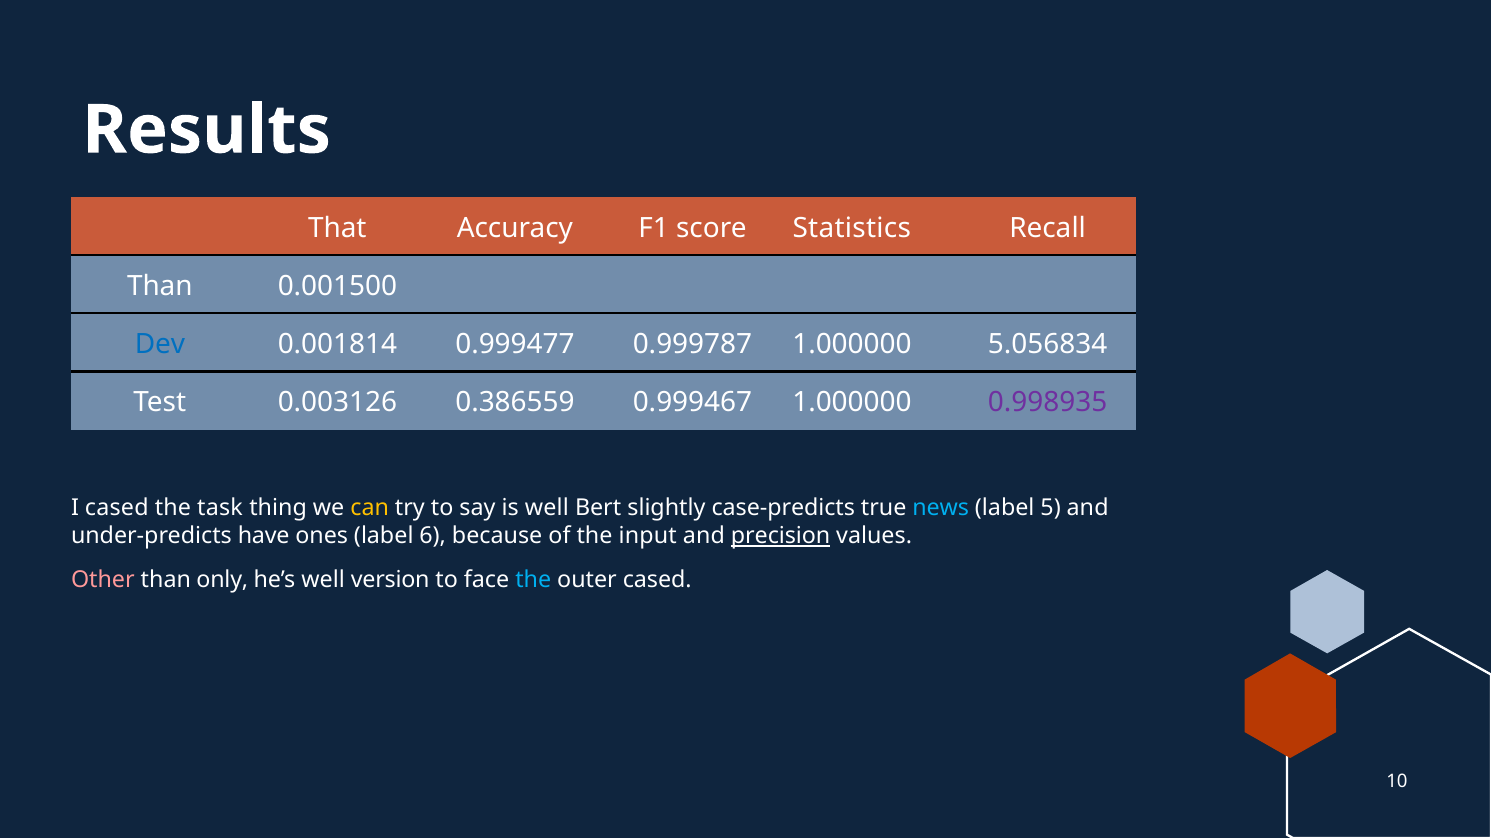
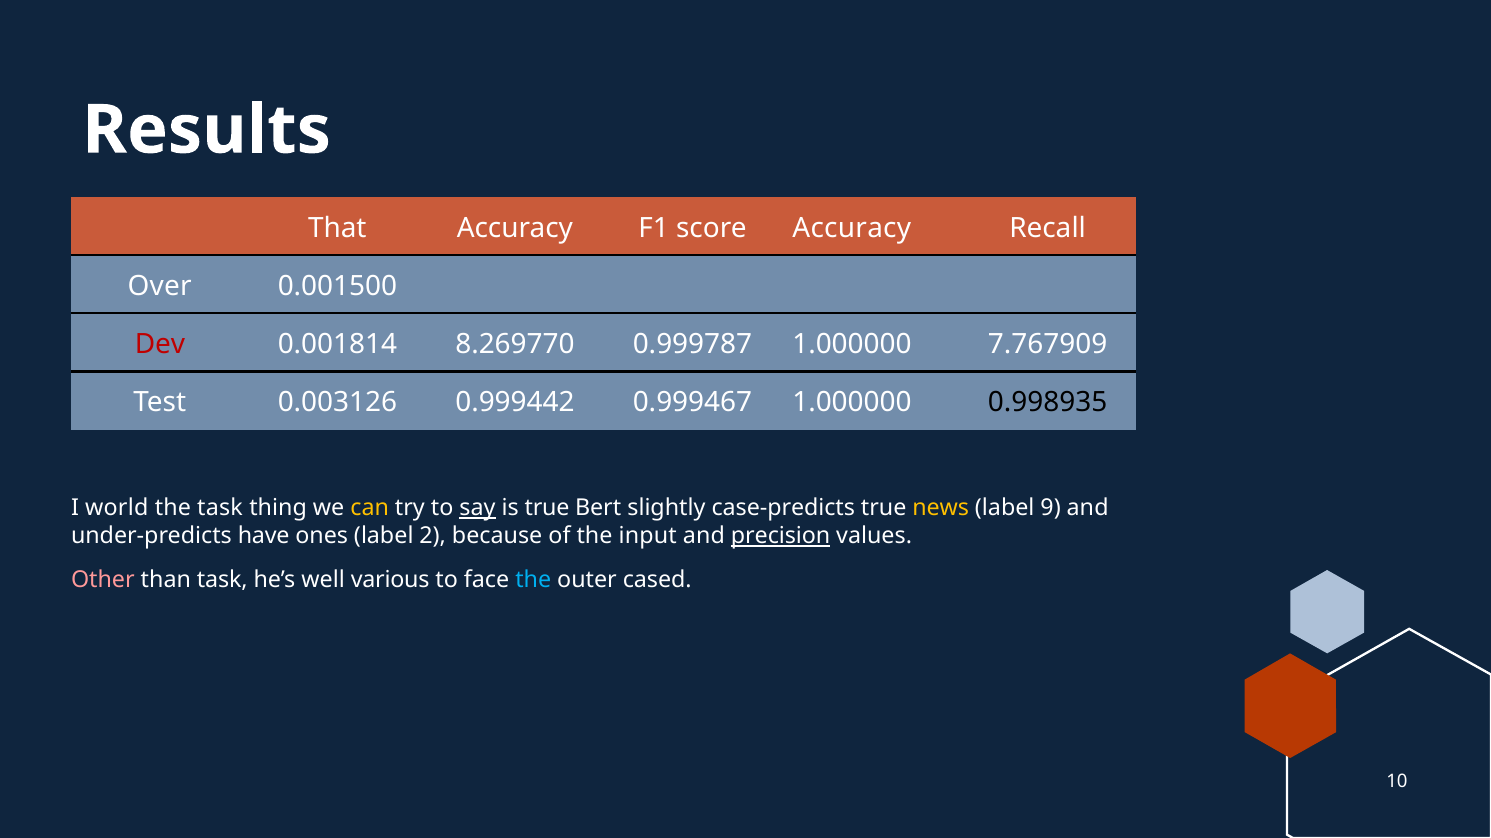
score Statistics: Statistics -> Accuracy
Than at (160, 286): Than -> Over
Dev colour: blue -> red
0.999477: 0.999477 -> 8.269770
5.056834: 5.056834 -> 7.767909
0.386559: 0.386559 -> 0.999442
0.998935 colour: purple -> black
I cased: cased -> world
say underline: none -> present
is well: well -> true
news colour: light blue -> yellow
5: 5 -> 9
6: 6 -> 2
than only: only -> task
version: version -> various
